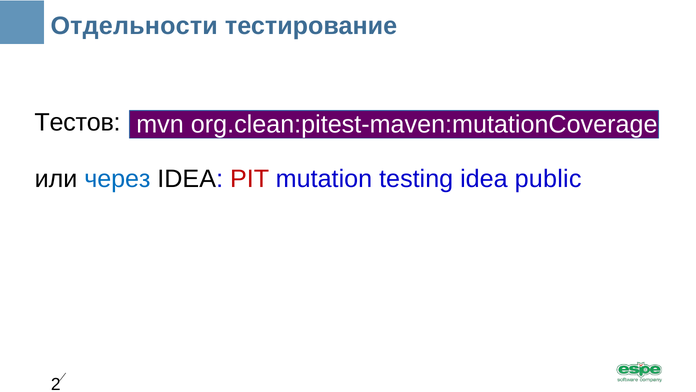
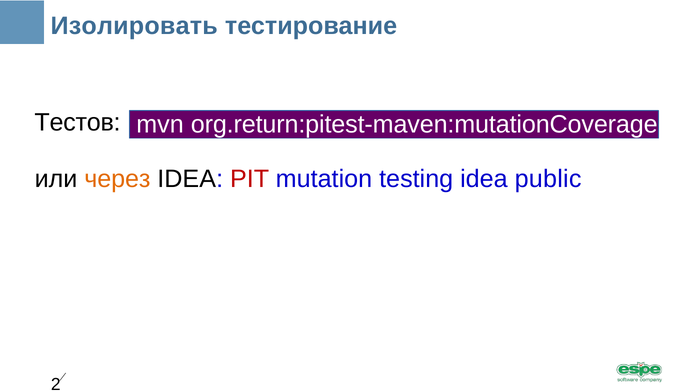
Отдельности: Отдельности -> Изолировать
org.clean:pitest-maven:mutationCoverage: org.clean:pitest-maven:mutationCoverage -> org.return:pitest-maven:mutationCoverage
через colour: blue -> orange
